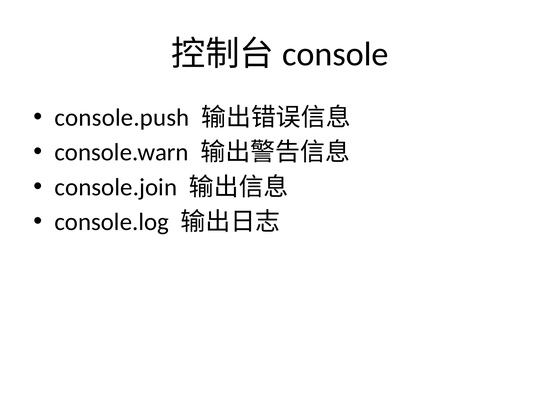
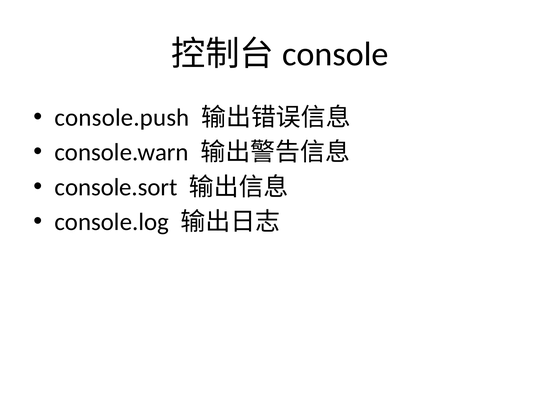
console.join: console.join -> console.sort
